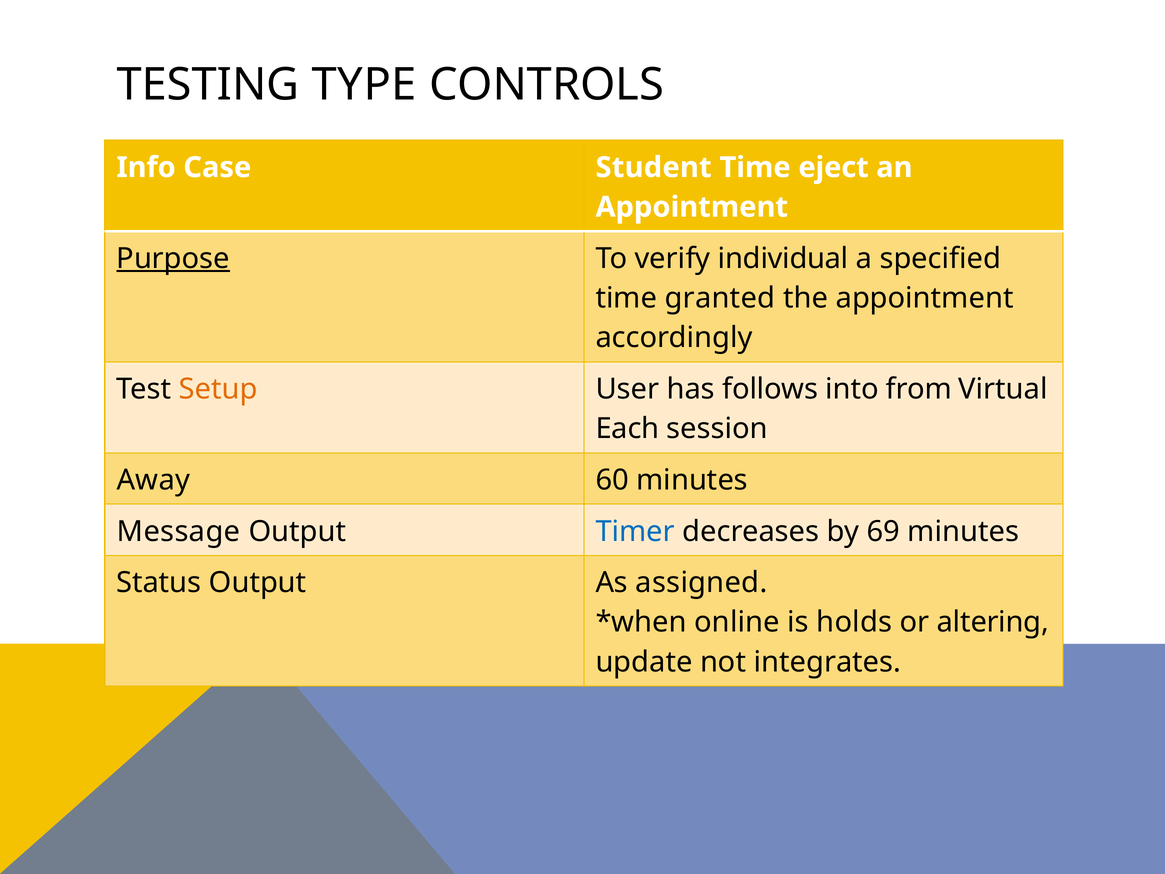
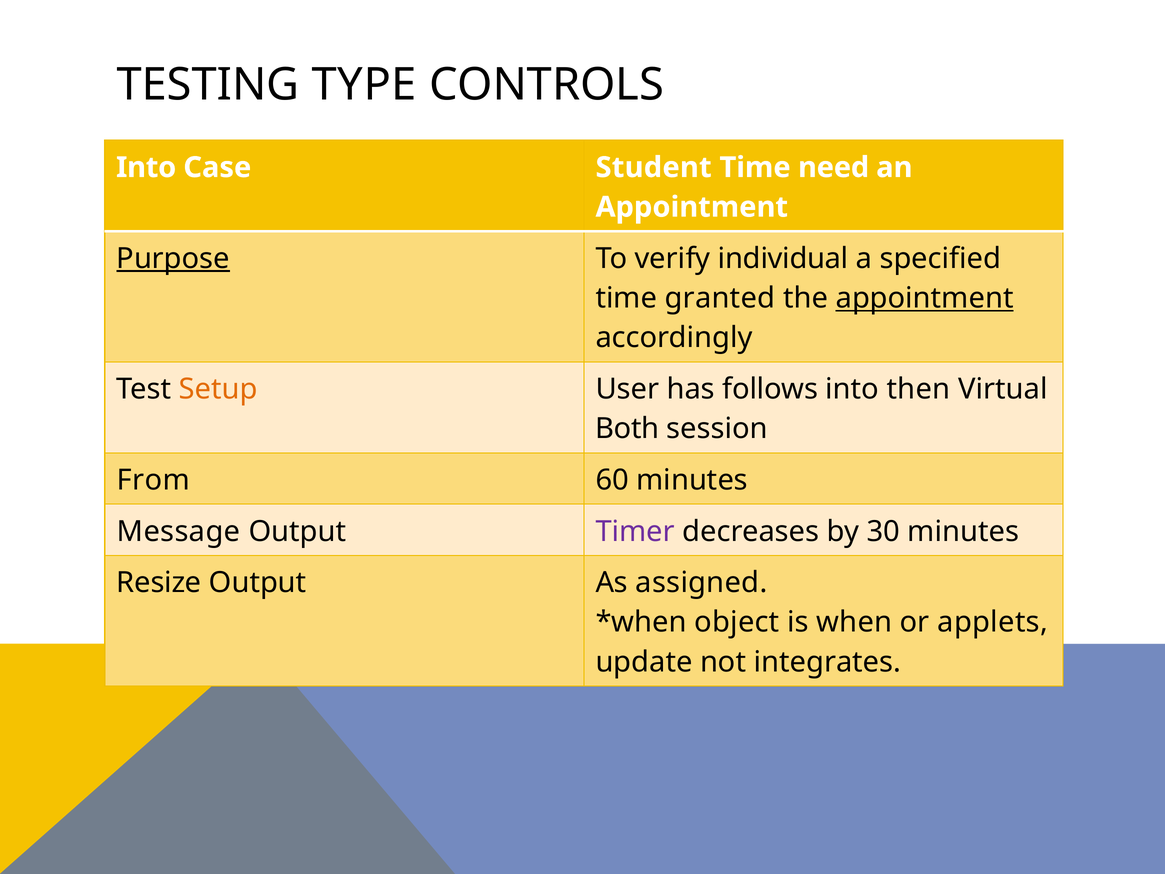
Info at (146, 167): Info -> Into
eject: eject -> need
appointment at (925, 298) underline: none -> present
from: from -> then
Each: Each -> Both
Away: Away -> From
Timer colour: blue -> purple
69: 69 -> 30
Status: Status -> Resize
online: online -> object
holds: holds -> when
altering: altering -> applets
